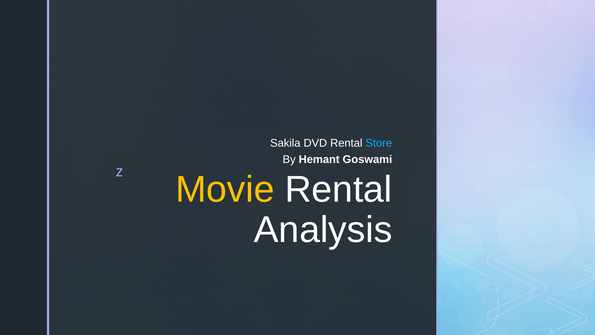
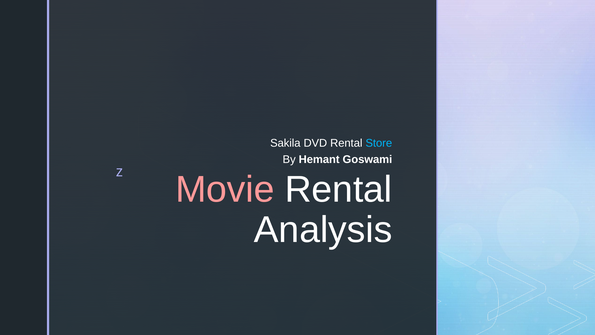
Movie colour: yellow -> pink
